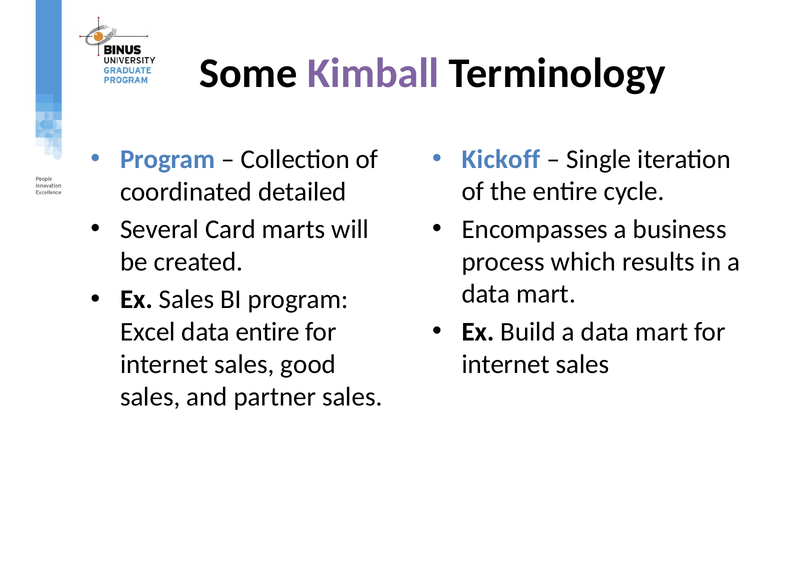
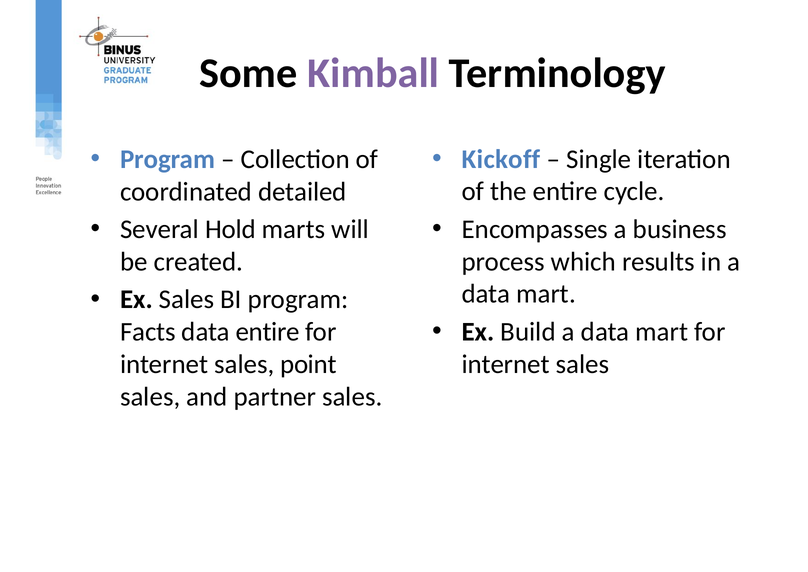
Card: Card -> Hold
Excel: Excel -> Facts
good: good -> point
